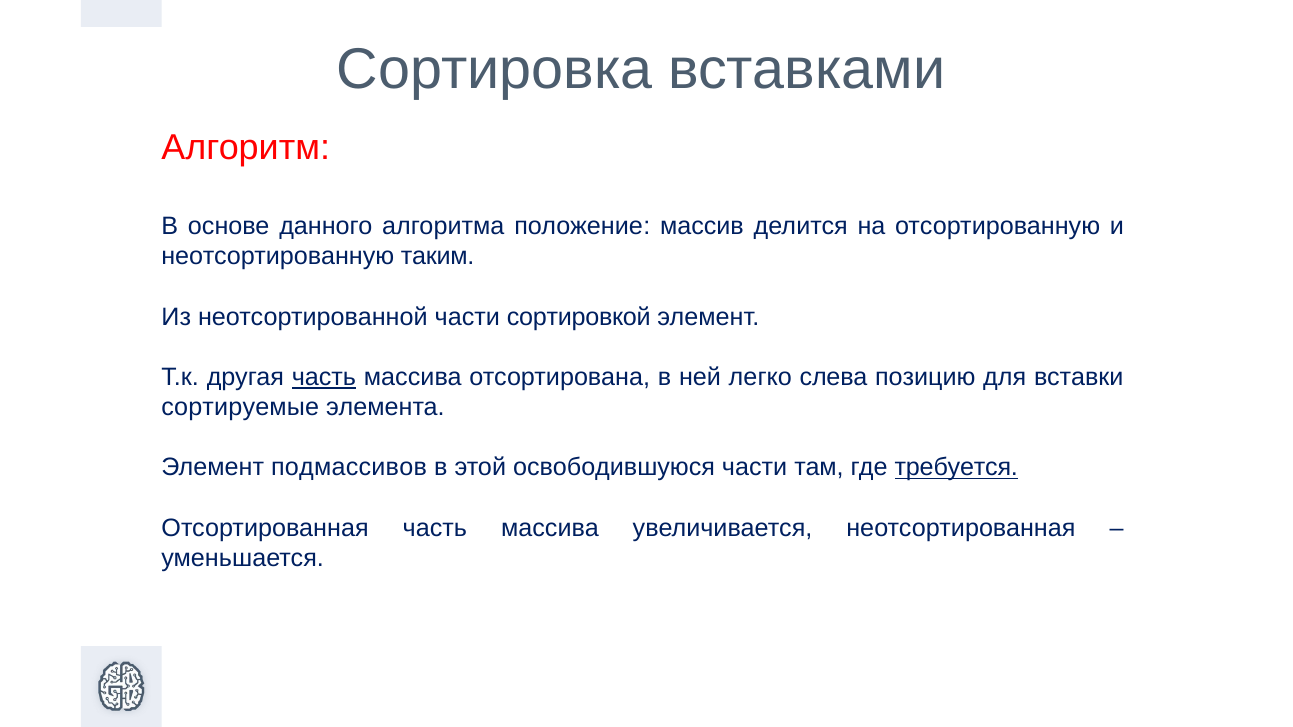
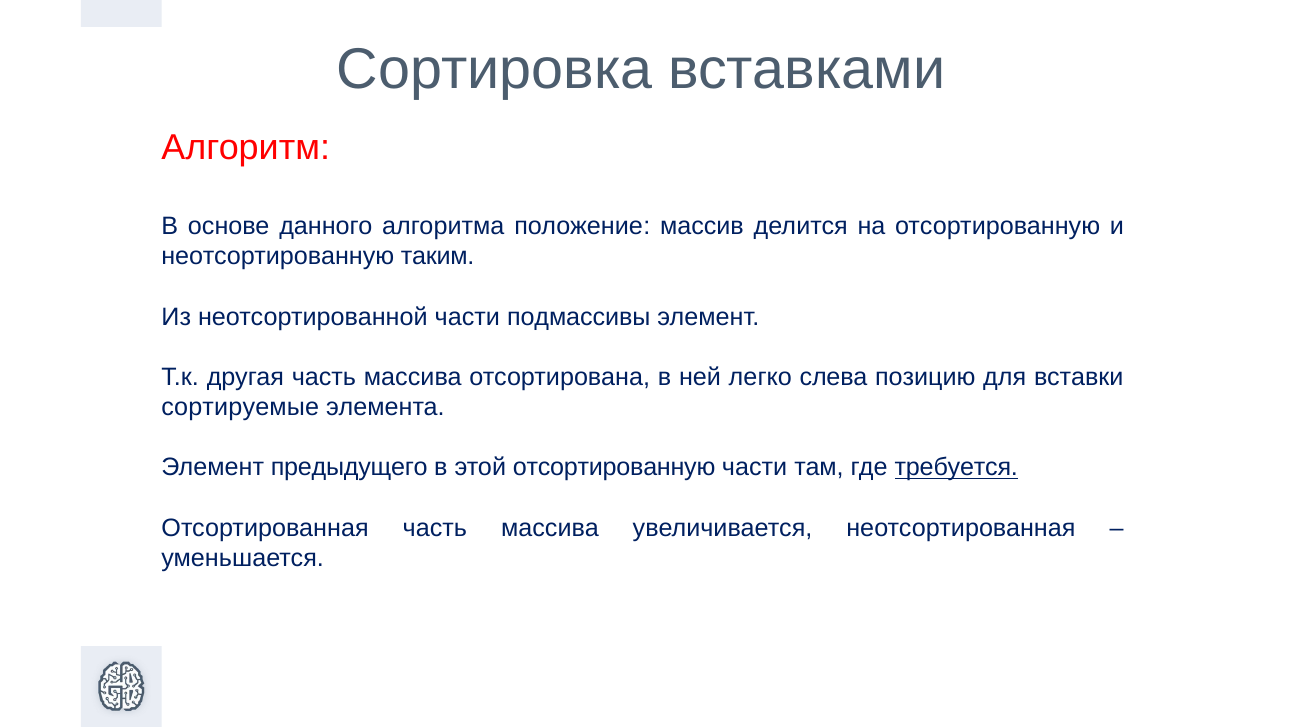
сортировкой: сортировкой -> подмассивы
часть at (324, 377) underline: present -> none
подмассивов: подмассивов -> предыдущего
этой освободившуюся: освободившуюся -> отсортированную
